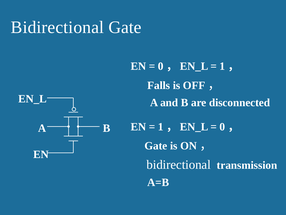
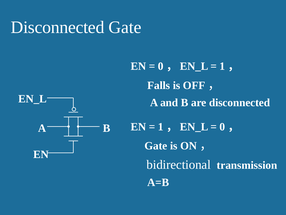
Bidirectional at (57, 27): Bidirectional -> Disconnected
